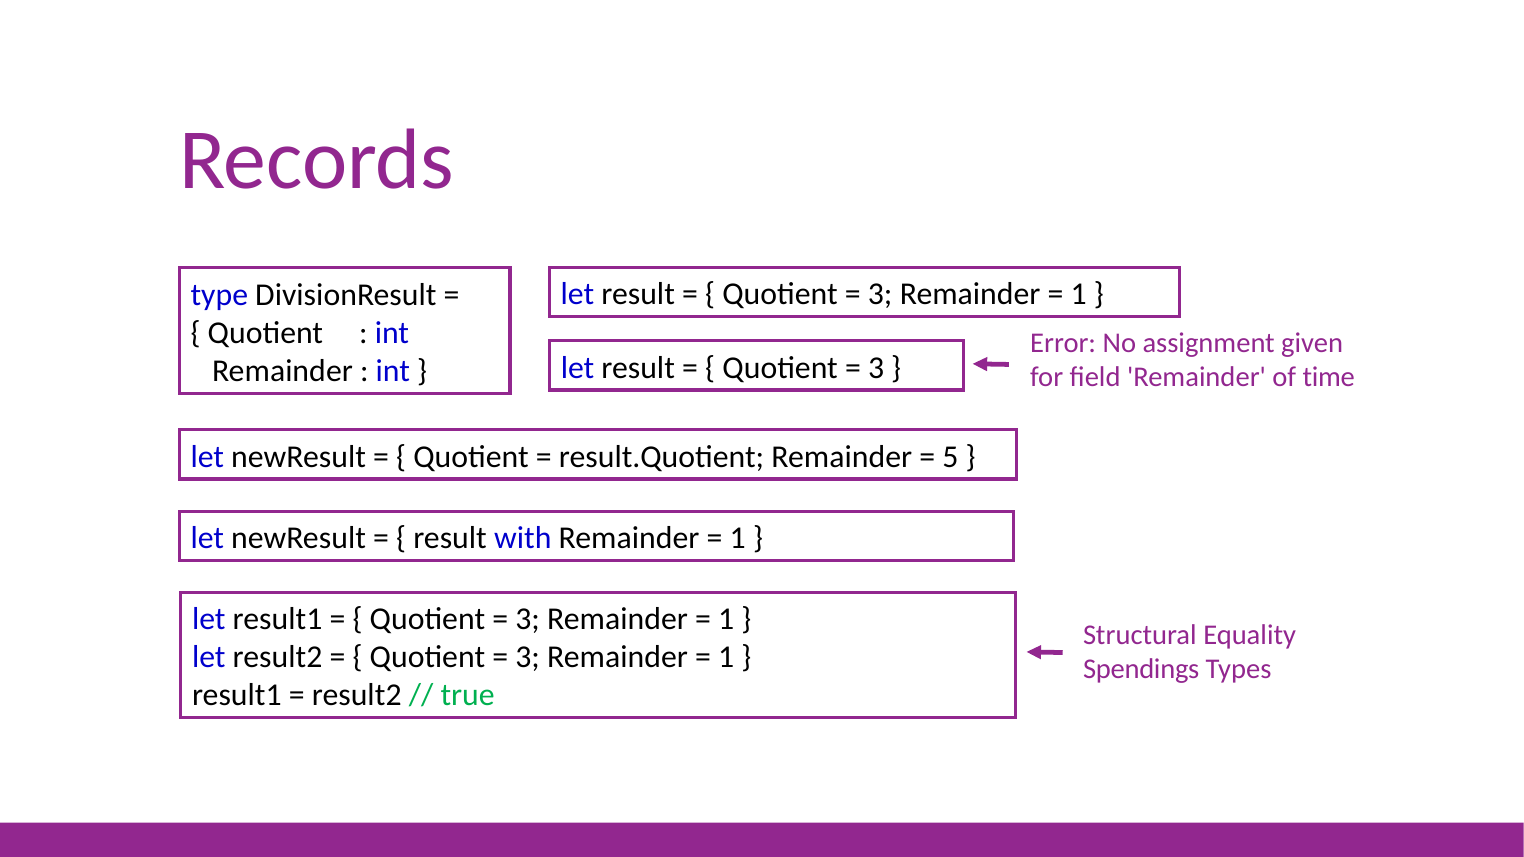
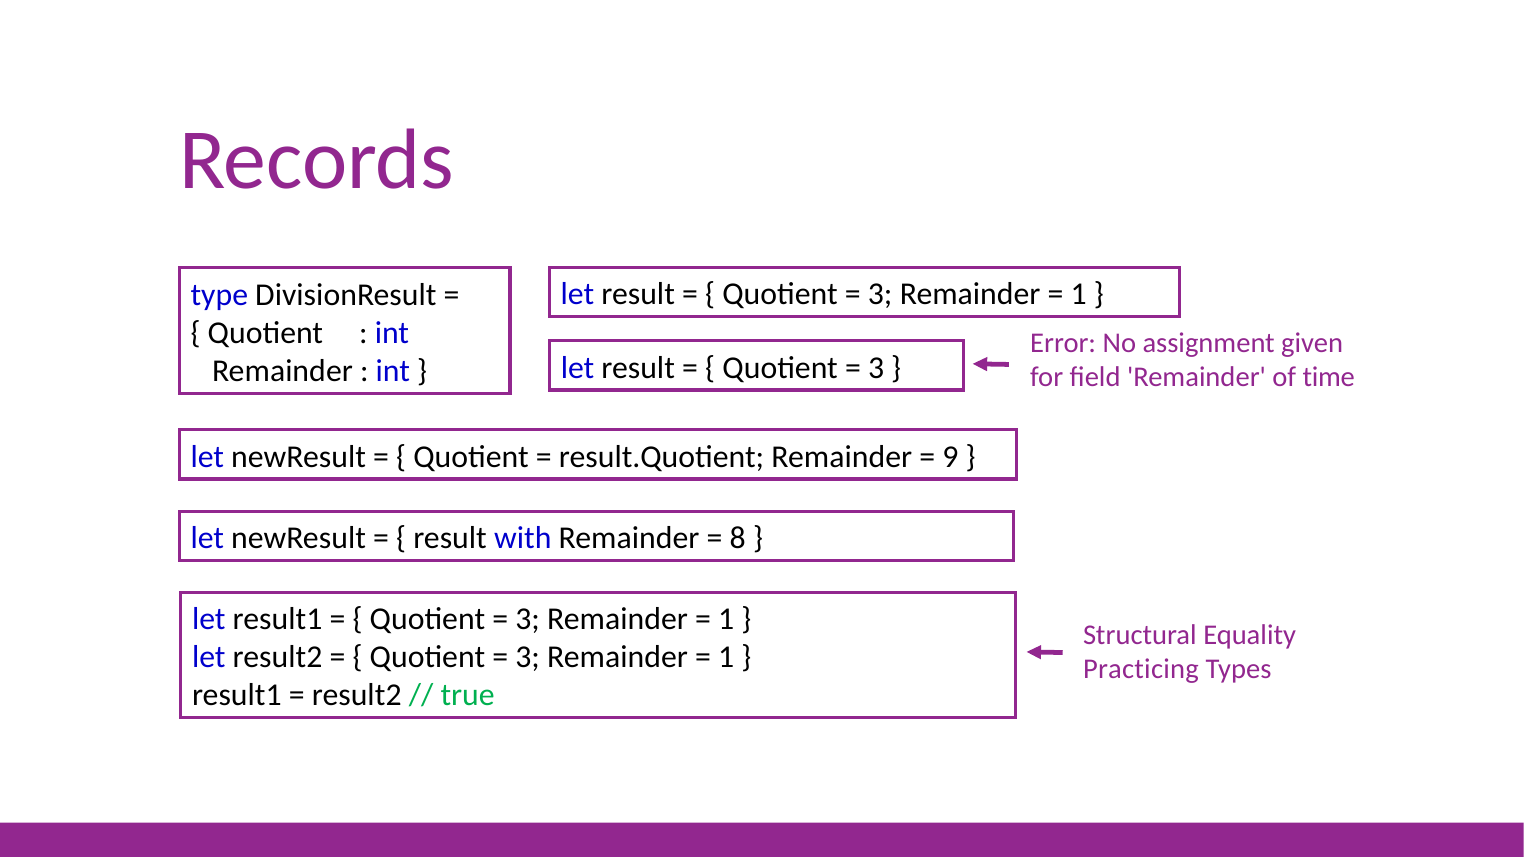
5: 5 -> 9
1 at (738, 538): 1 -> 8
Spendings: Spendings -> Practicing
